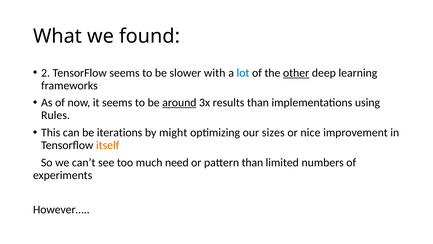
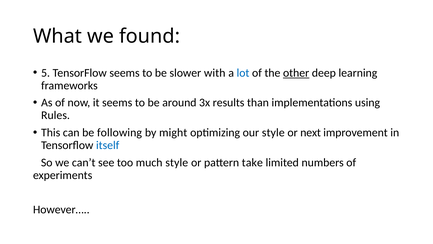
2: 2 -> 5
around underline: present -> none
iterations: iterations -> following
our sizes: sizes -> style
nice: nice -> next
itself colour: orange -> blue
much need: need -> style
pattern than: than -> take
